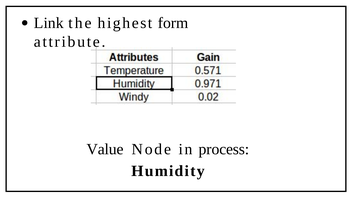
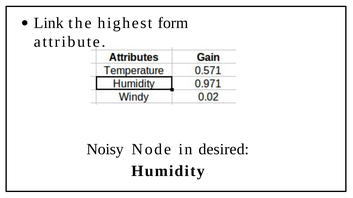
Value: Value -> Noisy
process: process -> desired
